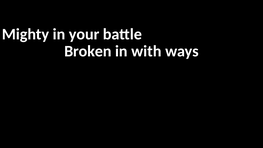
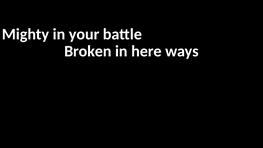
with: with -> here
